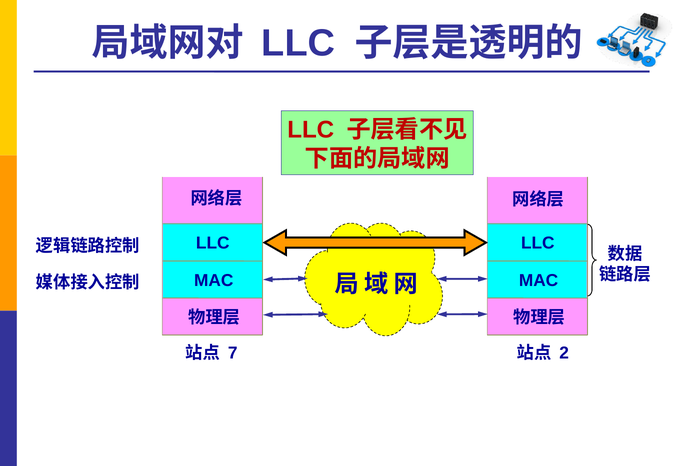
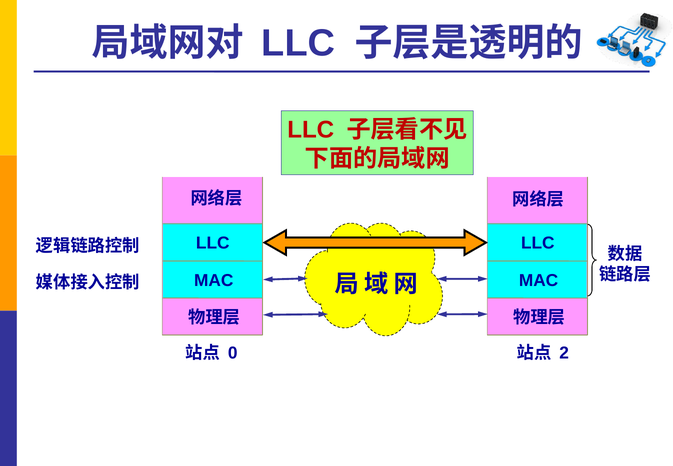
7: 7 -> 0
